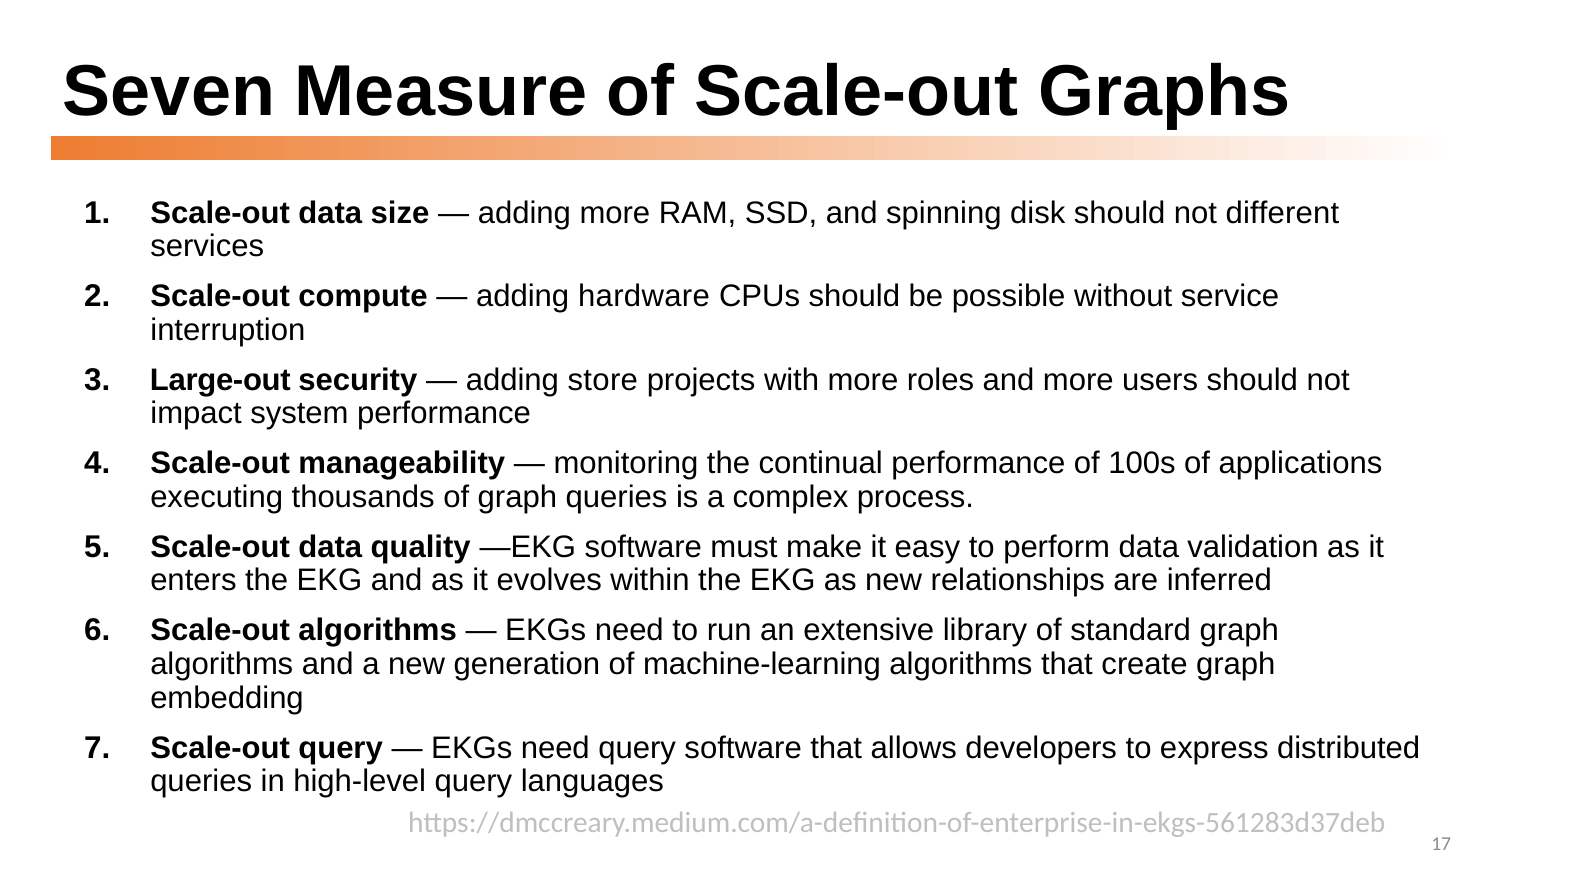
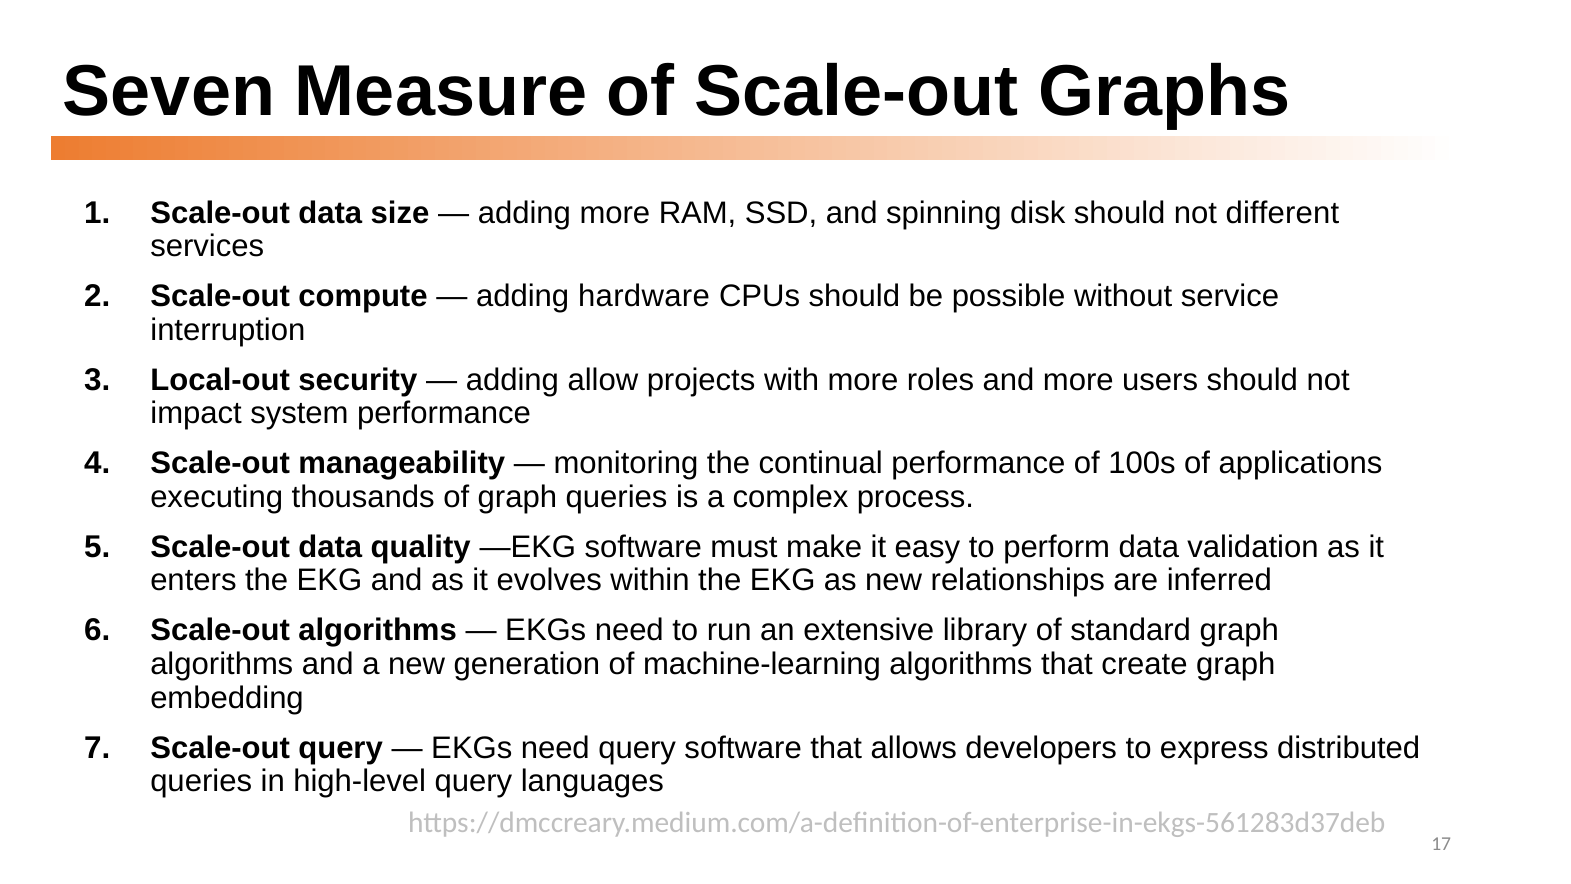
Large-out: Large-out -> Local-out
store: store -> allow
